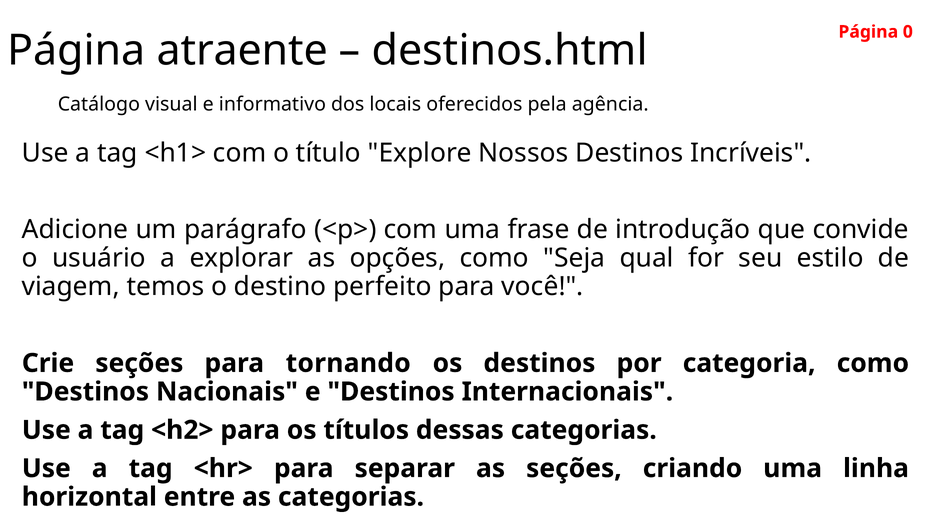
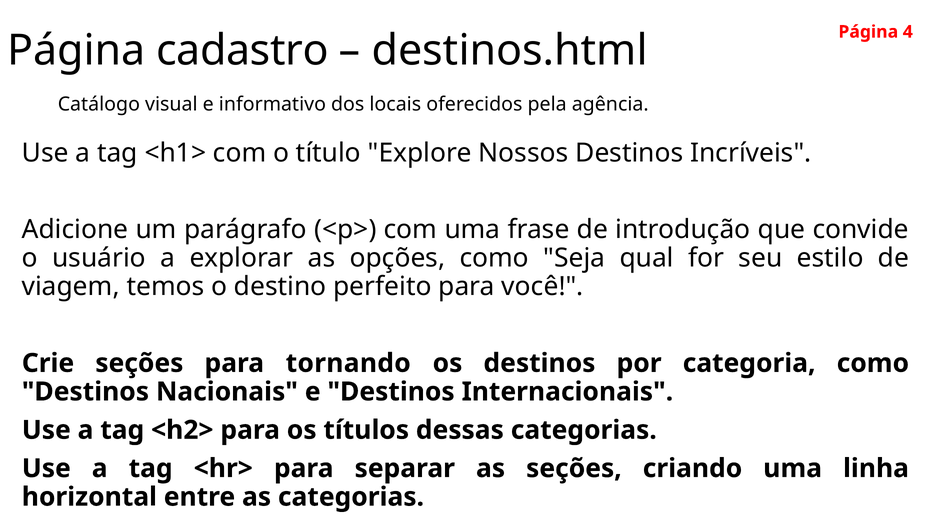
0: 0 -> 4
atraente: atraente -> cadastro
